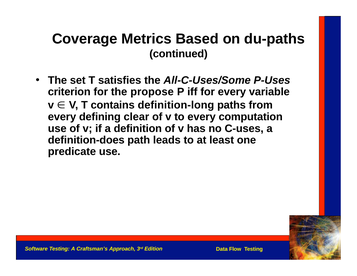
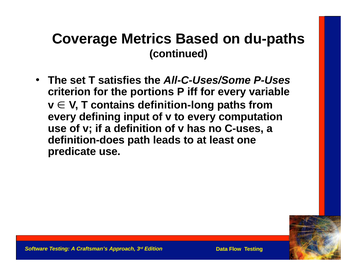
propose: propose -> portions
clear: clear -> input
